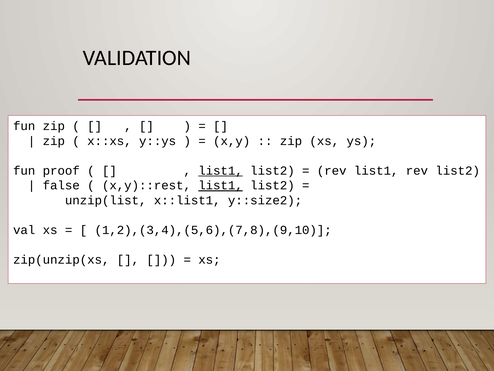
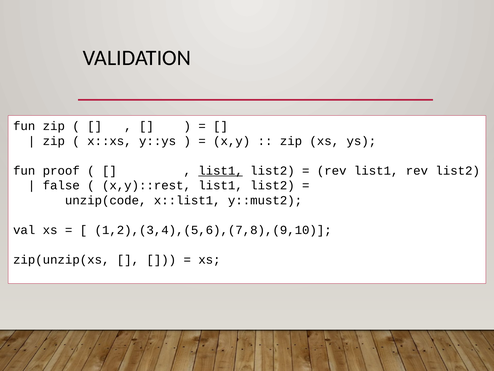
list1 at (221, 185) underline: present -> none
unzip(list: unzip(list -> unzip(code
y::size2: y::size2 -> y::must2
